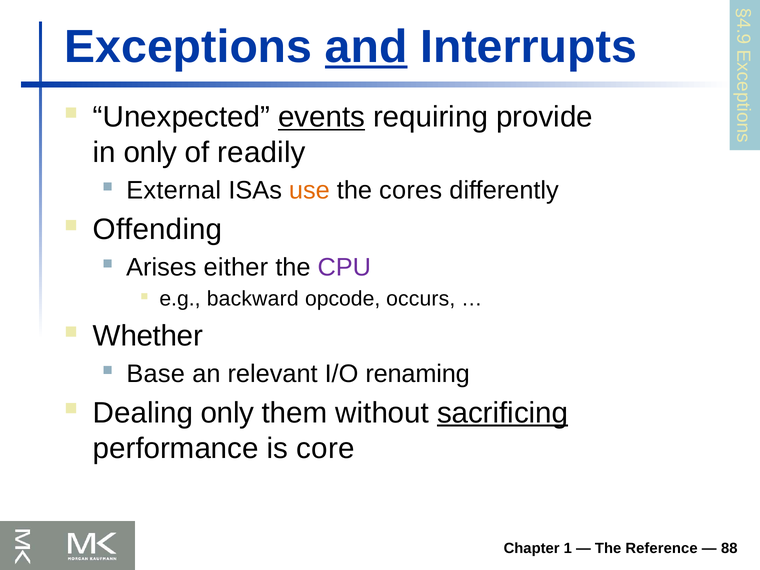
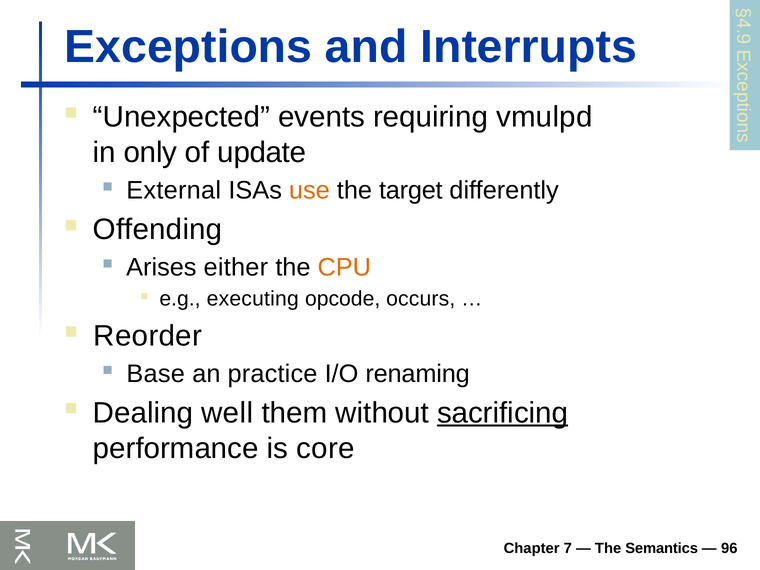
and underline: present -> none
events underline: present -> none
provide: provide -> vmulpd
readily: readily -> update
cores: cores -> target
CPU colour: purple -> orange
backward: backward -> executing
Whether: Whether -> Reorder
relevant: relevant -> practice
Dealing only: only -> well
1: 1 -> 7
Reference: Reference -> Semantics
88: 88 -> 96
